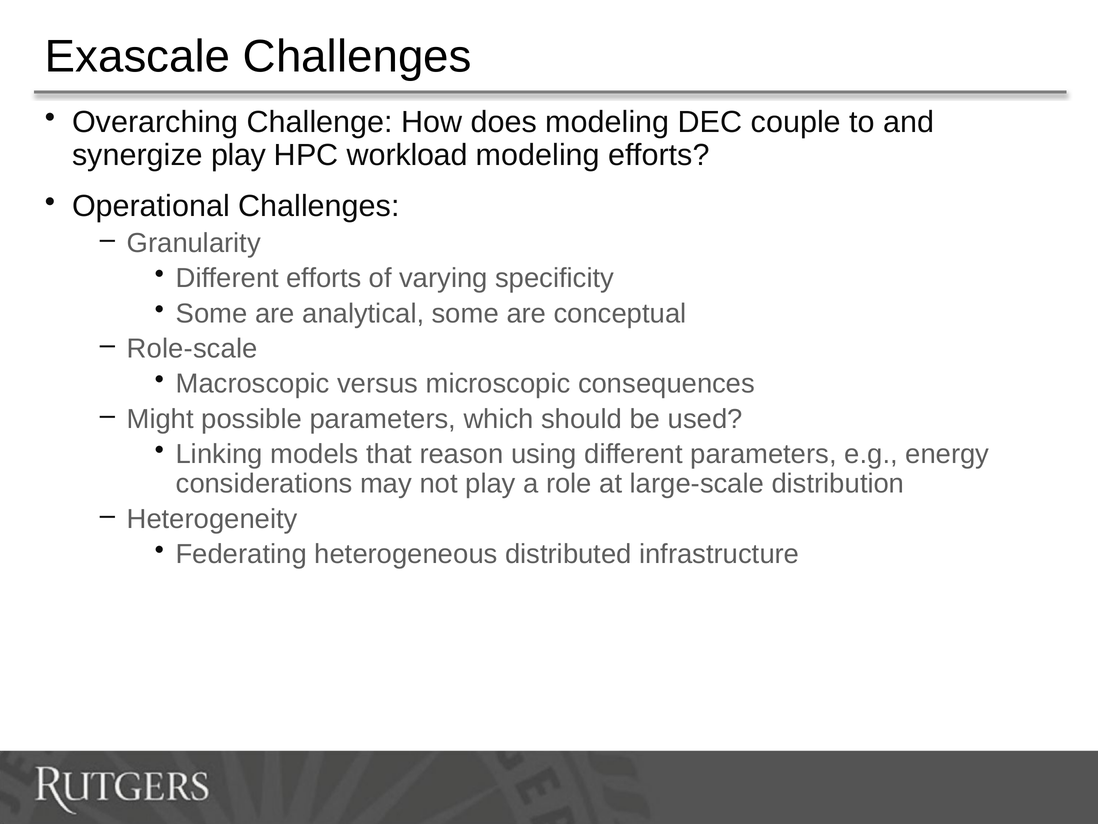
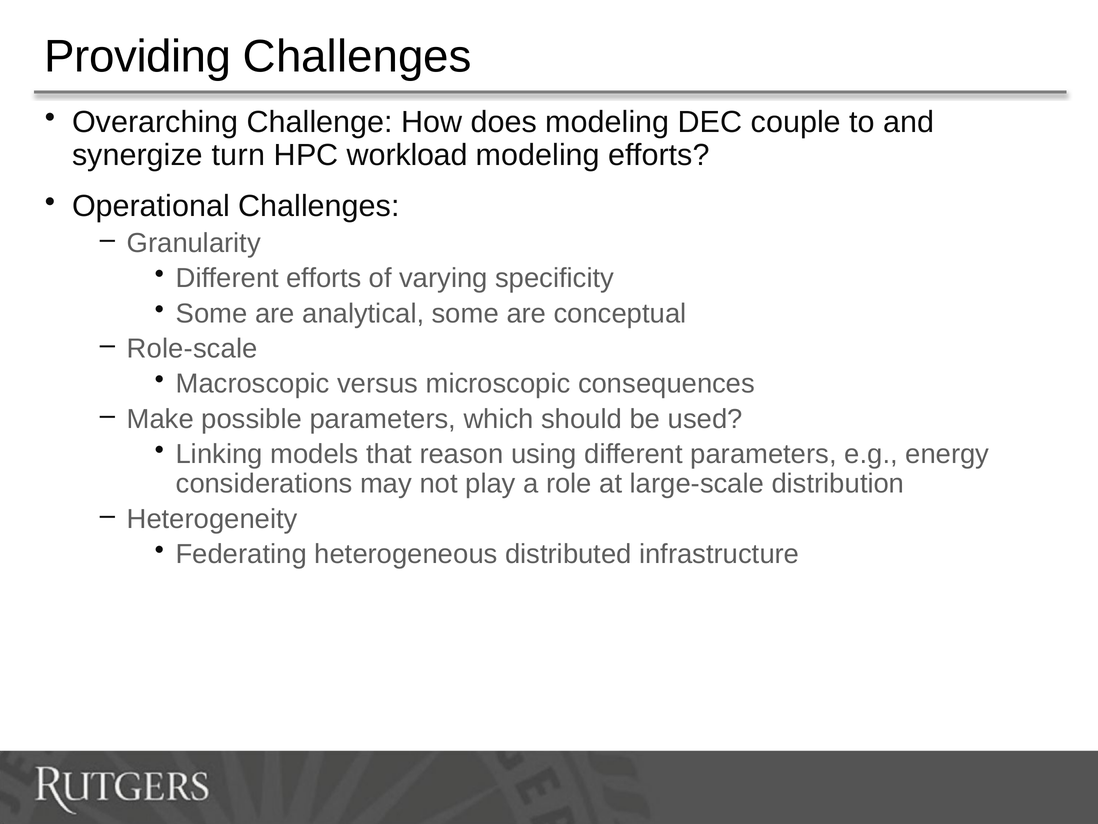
Exascale: Exascale -> Providing
synergize play: play -> turn
Might: Might -> Make
